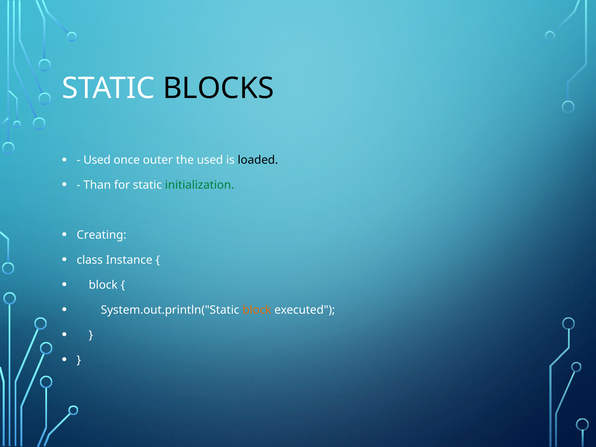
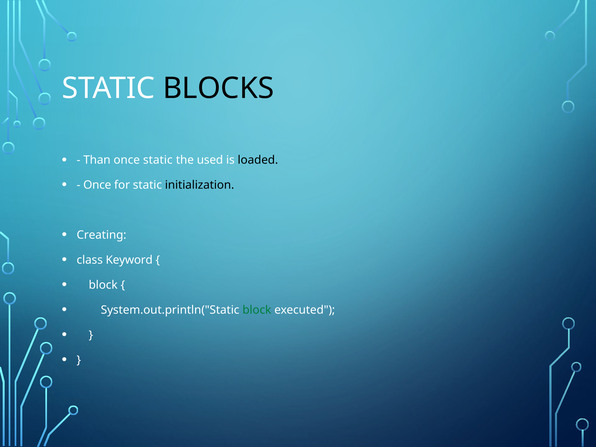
Used at (97, 160): Used -> Than
once outer: outer -> static
Than at (97, 185): Than -> Once
initialization colour: green -> black
Instance: Instance -> Keyword
block at (257, 310) colour: orange -> green
